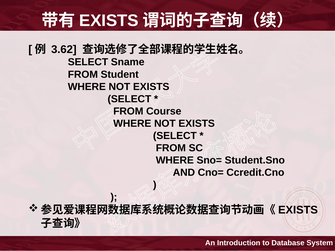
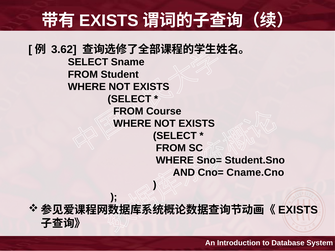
Ccredit.Cno: Ccredit.Cno -> Cname.Cno
